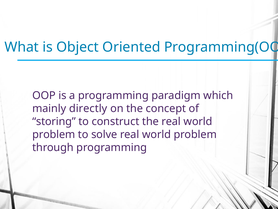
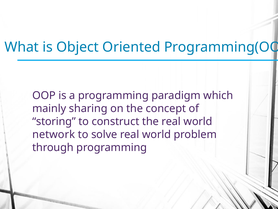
directly: directly -> sharing
problem at (54, 134): problem -> network
